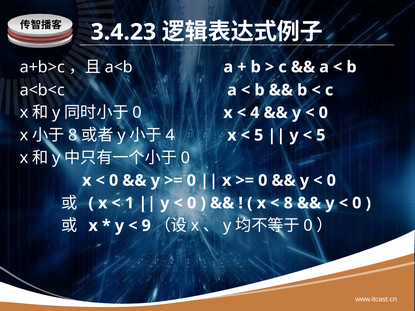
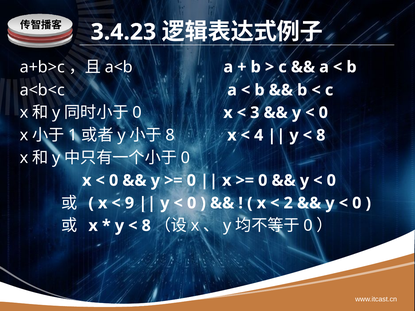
4 at (255, 113): 4 -> 3
8 at (73, 135): 8 -> 1
4 at (170, 135): 4 -> 8
5 at (259, 135): 5 -> 4
5 at (321, 135): 5 -> 8
1: 1 -> 9
8 at (288, 203): 8 -> 2
9 at (146, 226): 9 -> 8
